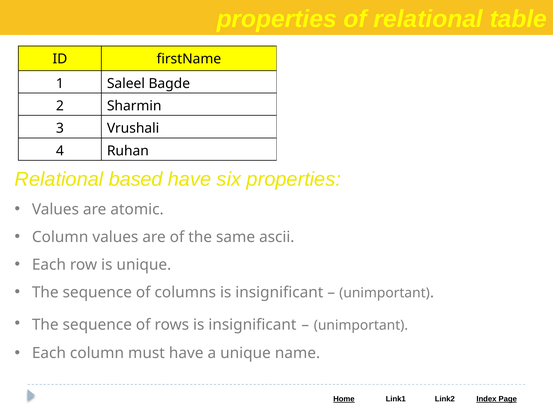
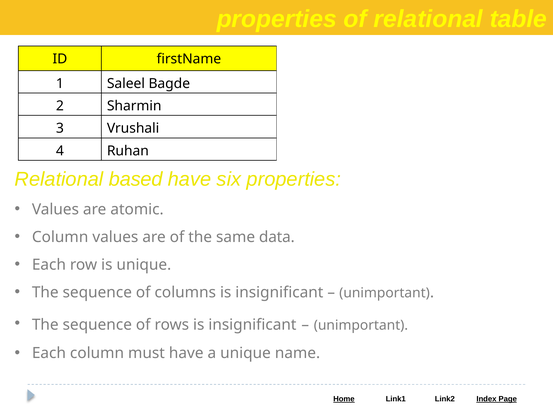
ascii: ascii -> data
